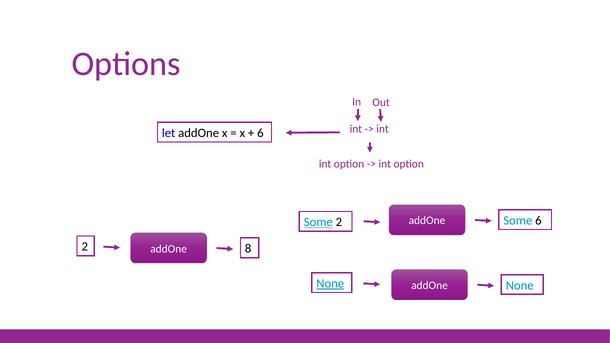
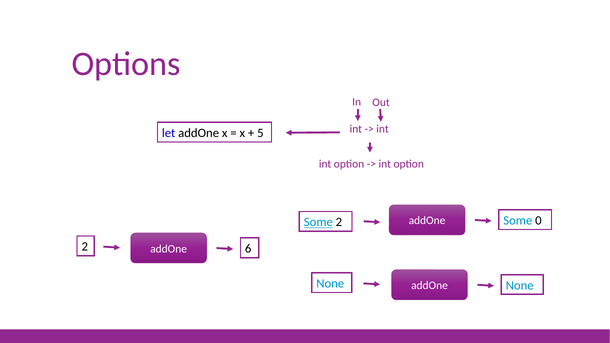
6 at (260, 133): 6 -> 5
Some 6: 6 -> 0
8: 8 -> 6
None at (330, 284) underline: present -> none
